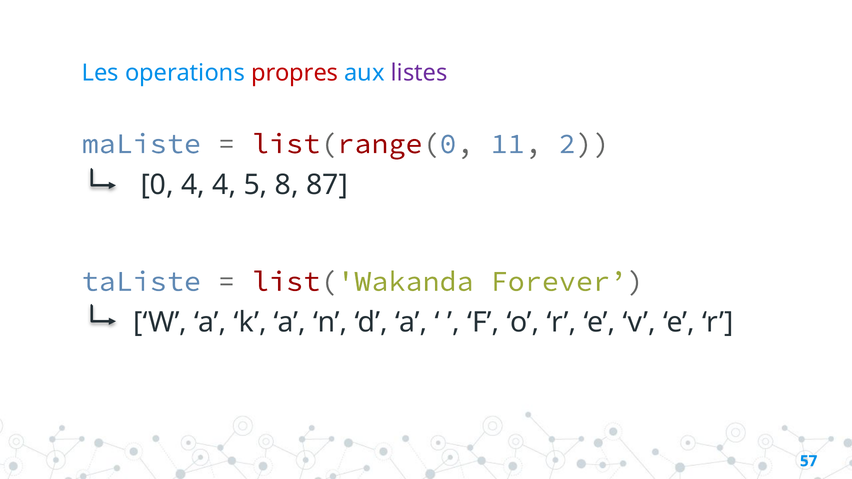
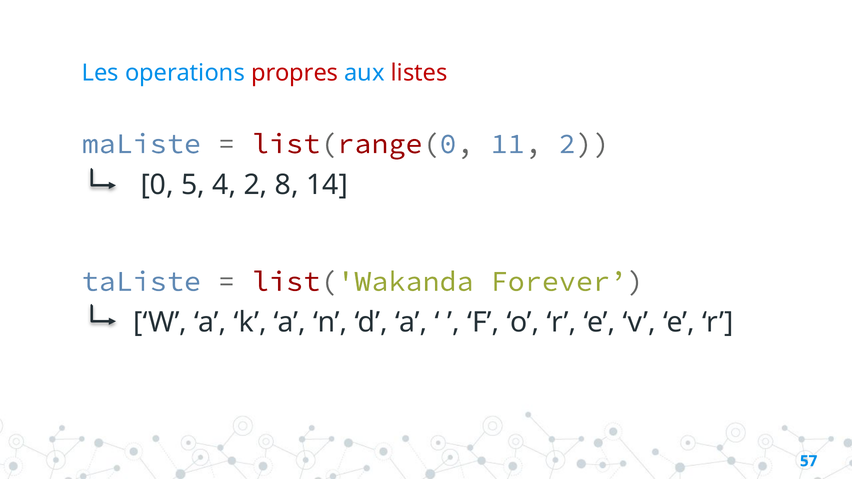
listes colour: purple -> red
0 4: 4 -> 5
4 5: 5 -> 2
87: 87 -> 14
